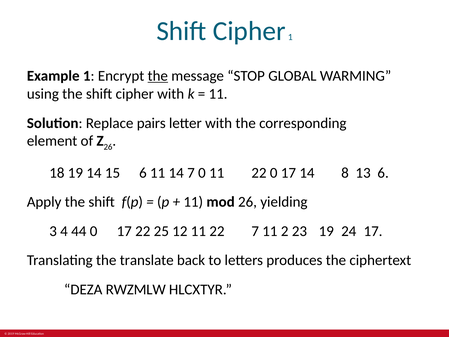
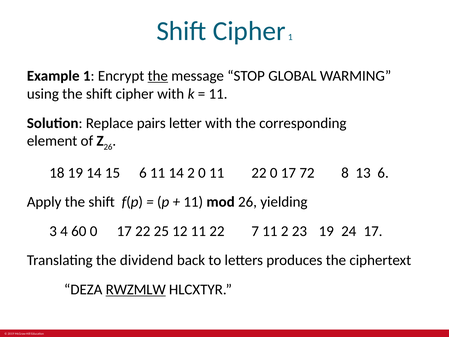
14 7: 7 -> 2
17 14: 14 -> 72
44: 44 -> 60
translate: translate -> dividend
RWZMLW underline: none -> present
